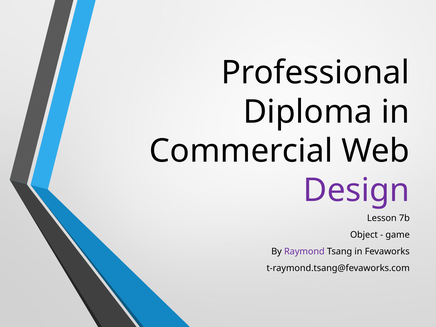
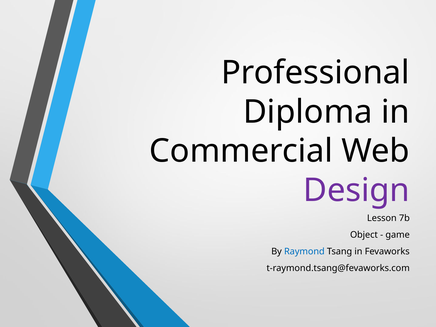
Raymond colour: purple -> blue
